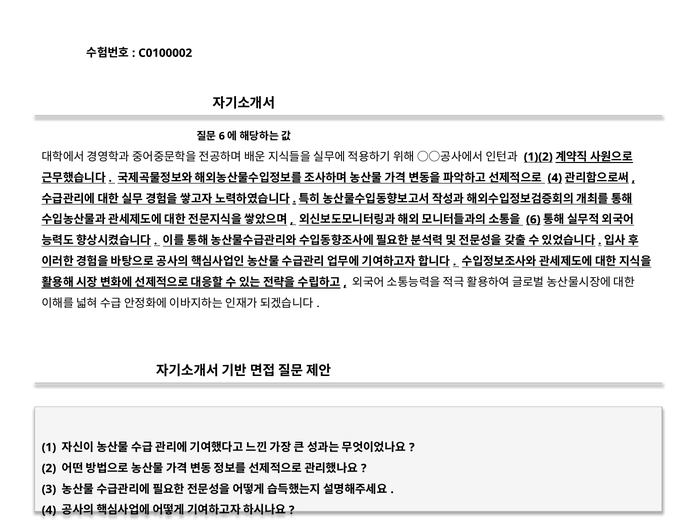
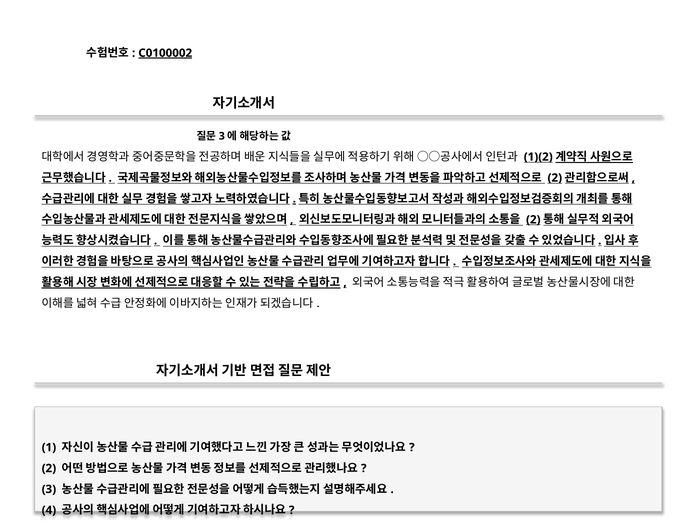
C0100002 underline: none -> present
6 at (222, 136): 6 -> 3
4 at (555, 178): 4 -> 2
6 at (533, 220): 6 -> 2
